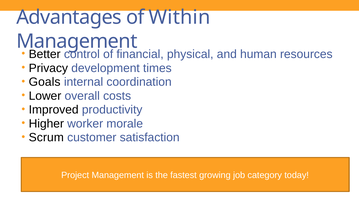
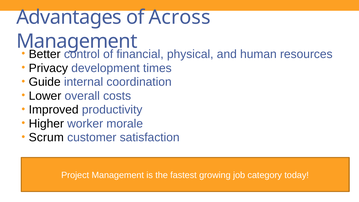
Within: Within -> Across
Goals: Goals -> Guide
